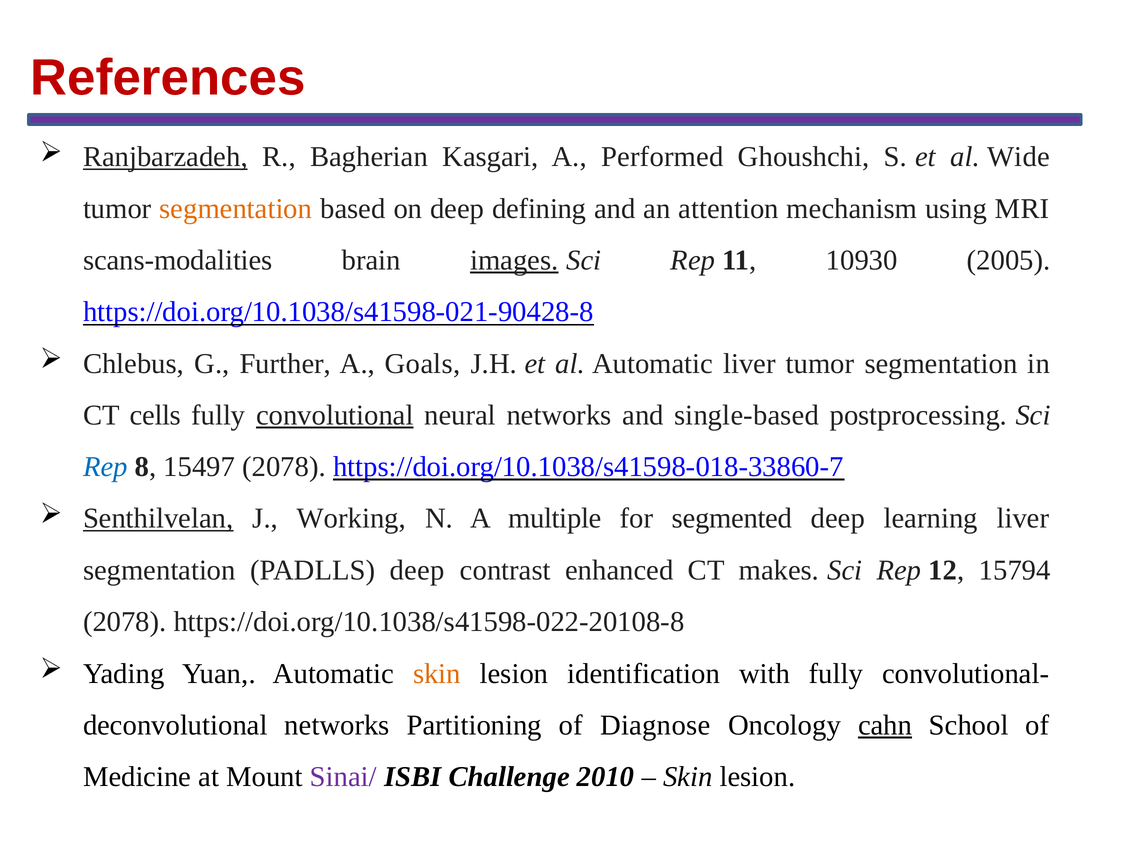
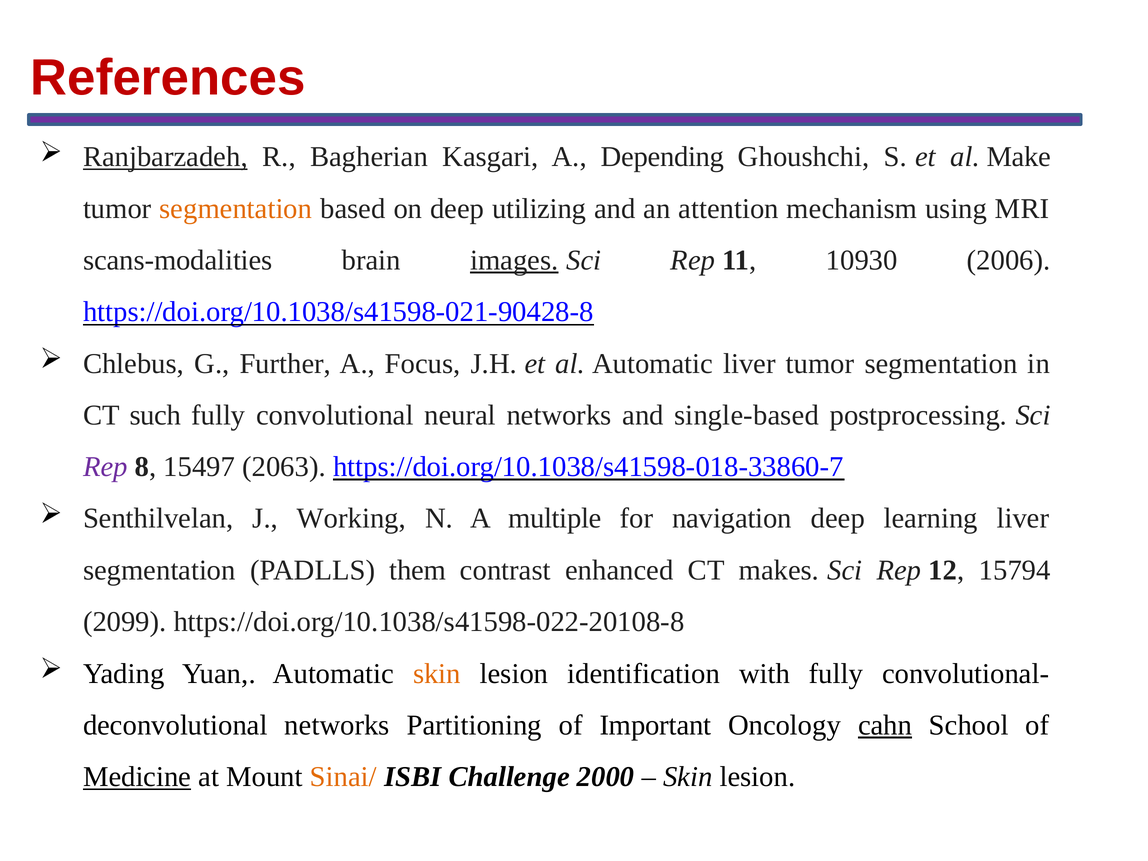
Performed: Performed -> Depending
Wide: Wide -> Make
defining: defining -> utilizing
2005: 2005 -> 2006
Goals: Goals -> Focus
cells: cells -> such
convolutional underline: present -> none
Rep at (105, 467) colour: blue -> purple
15497 2078: 2078 -> 2063
Senthilvelan underline: present -> none
segmented: segmented -> navigation
PADLLS deep: deep -> them
2078 at (125, 622): 2078 -> 2099
Diagnose: Diagnose -> Important
Medicine underline: none -> present
Sinai/ colour: purple -> orange
2010: 2010 -> 2000
